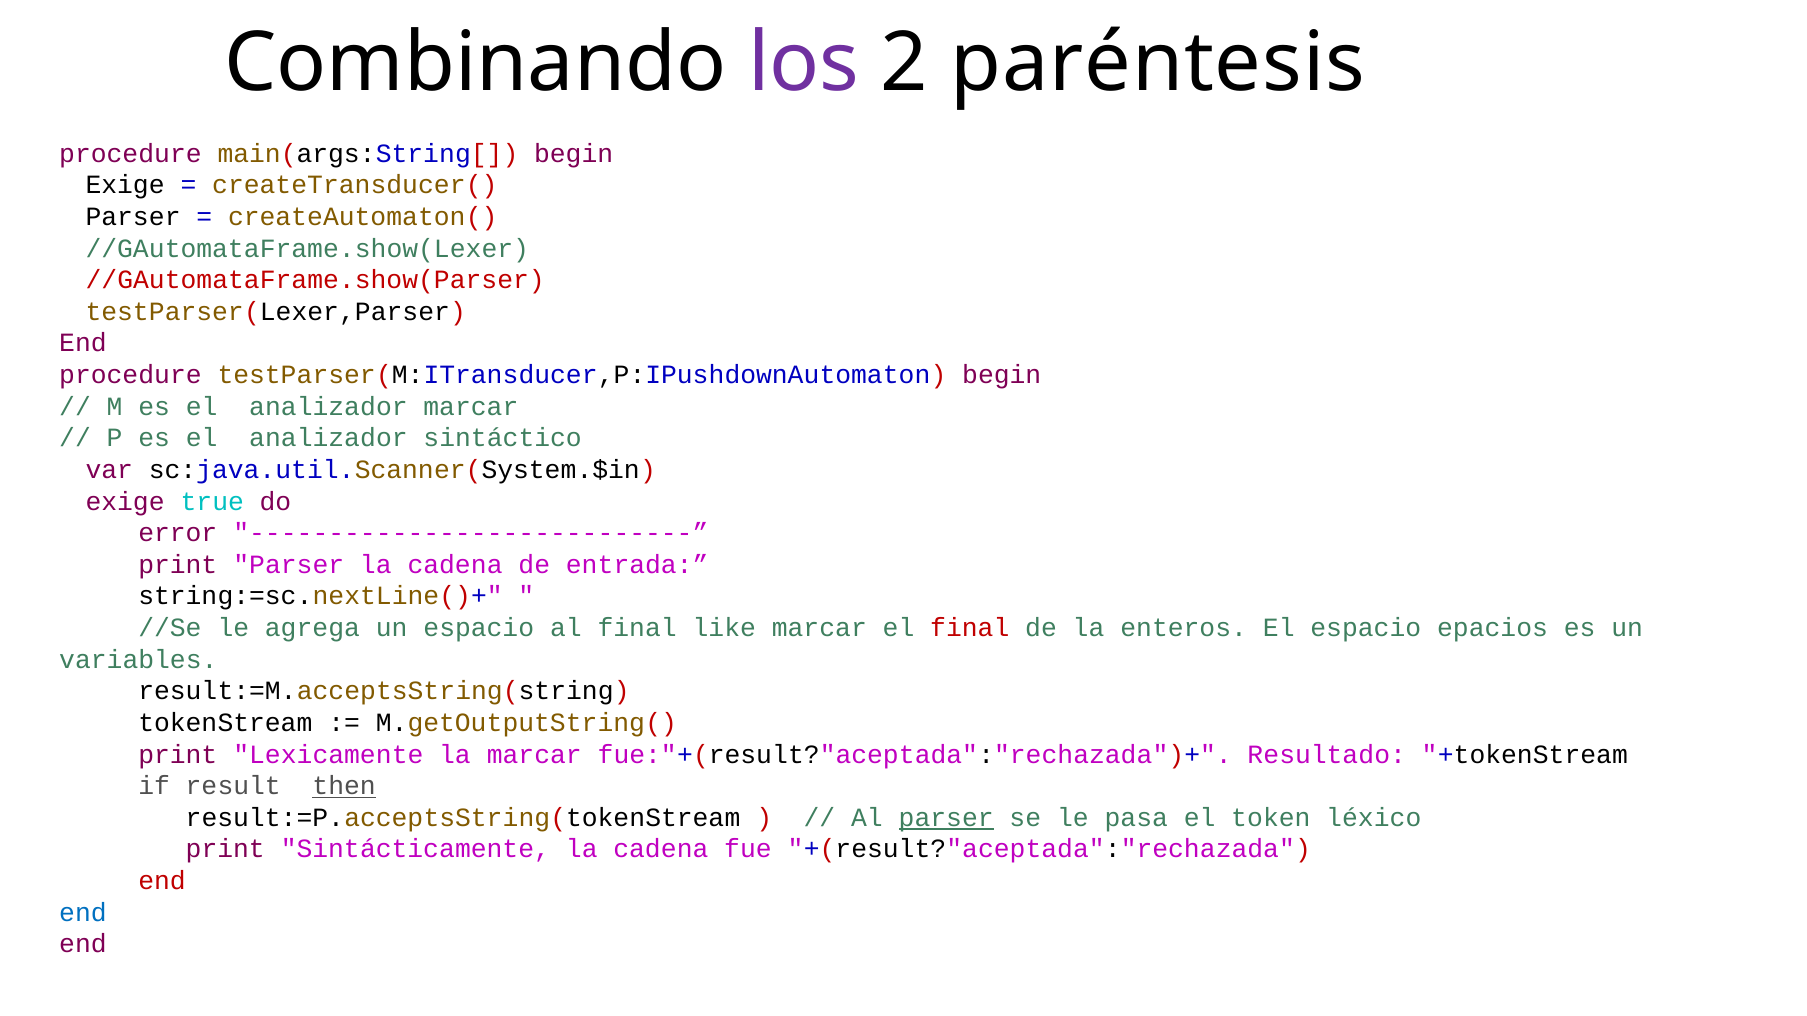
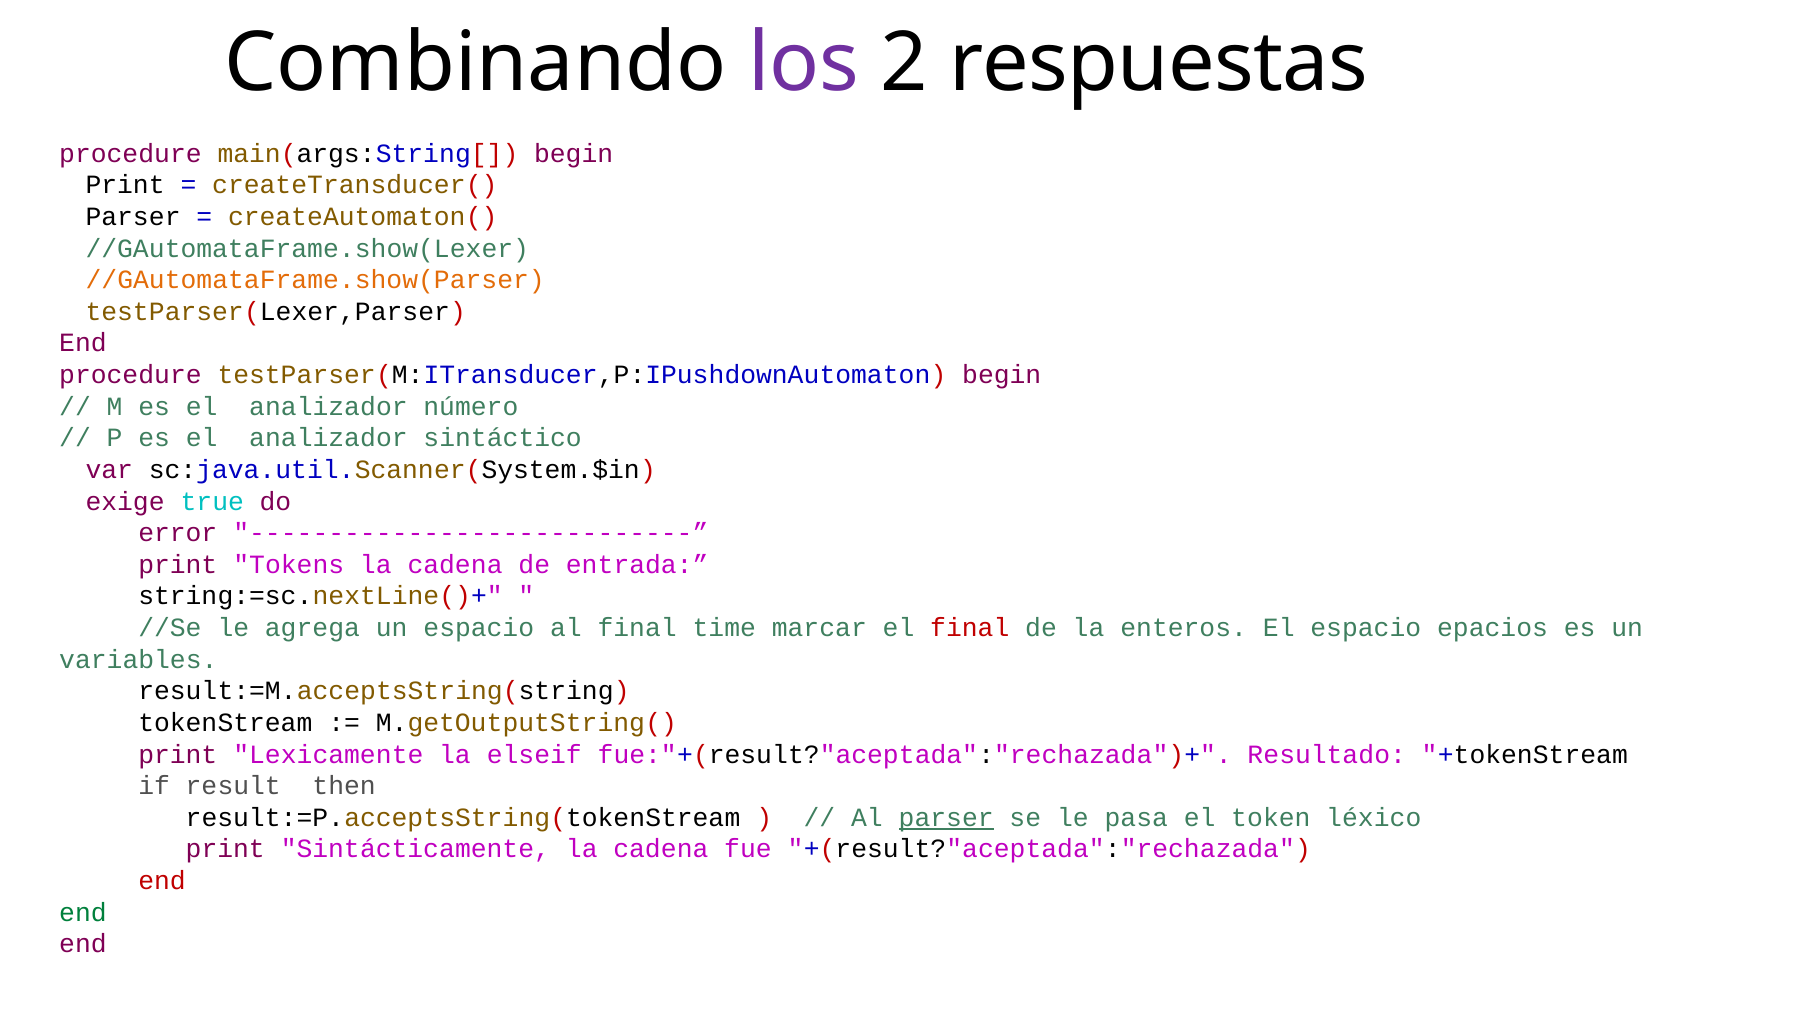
paréntesis: paréntesis -> respuestas
Exige at (125, 185): Exige -> Print
//GAutomataFrame.show(Parser colour: red -> orange
analizador marcar: marcar -> número
print Parser: Parser -> Tokens
like: like -> time
la marcar: marcar -> elseif
then underline: present -> none
end at (83, 913) colour: blue -> green
